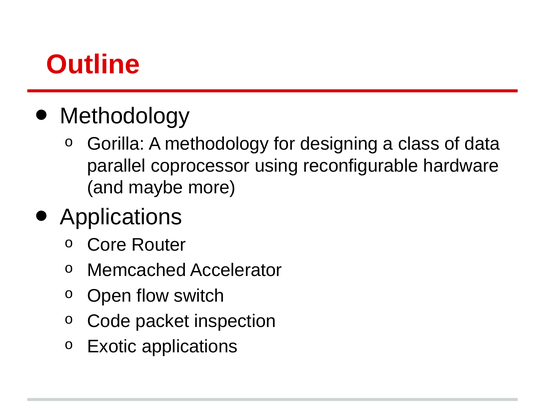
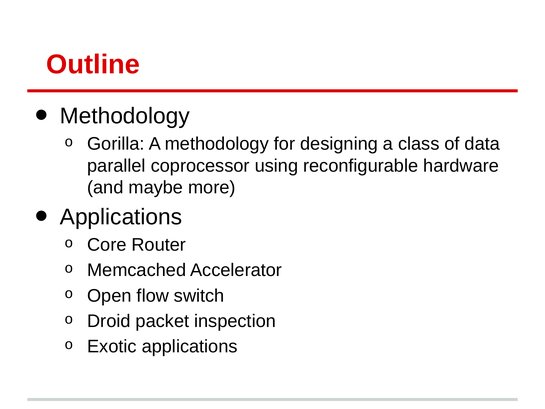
Code: Code -> Droid
